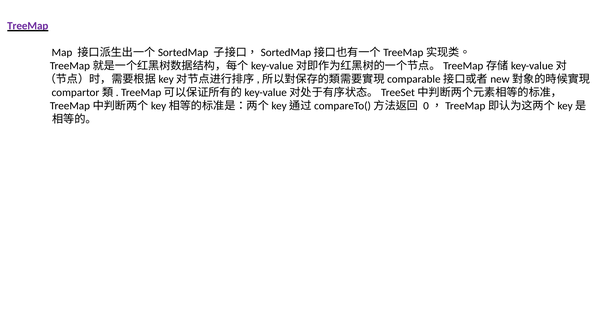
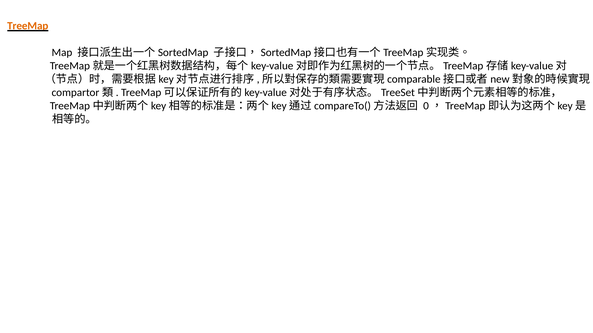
TreeMap colour: purple -> orange
